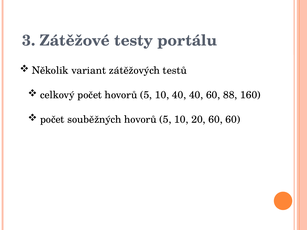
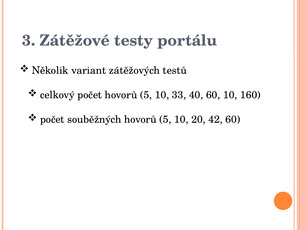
10 40: 40 -> 33
60 88: 88 -> 10
20 60: 60 -> 42
